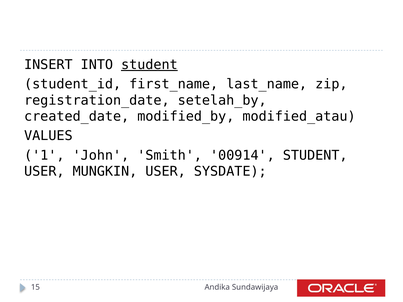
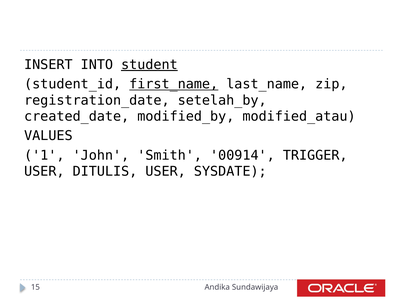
first_name underline: none -> present
00914 STUDENT: STUDENT -> TRIGGER
MUNGKIN: MUNGKIN -> DITULIS
